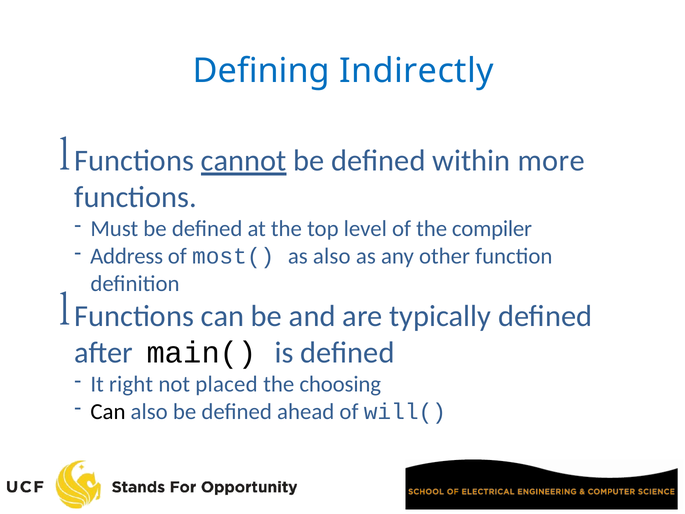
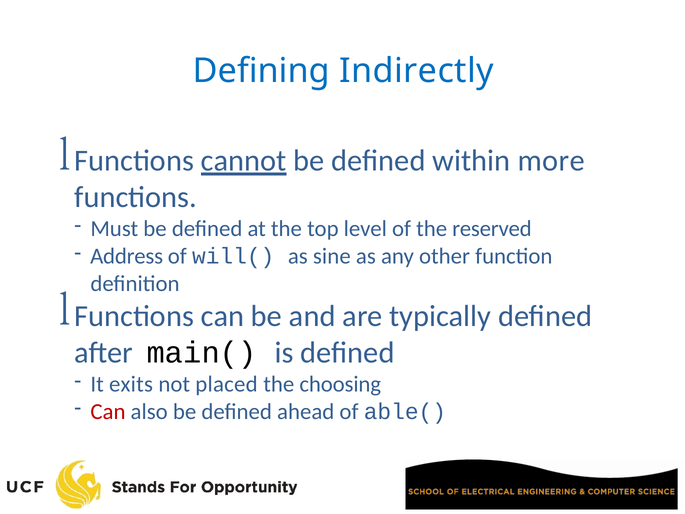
compiler: compiler -> reserved
most(: most( -> will(
as also: also -> sine
right: right -> exits
Can at (108, 411) colour: black -> red
will(: will( -> able(
